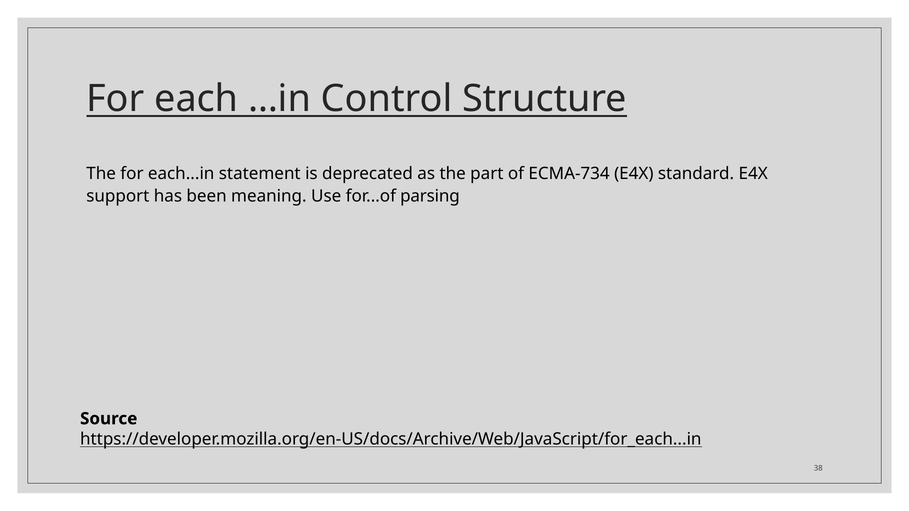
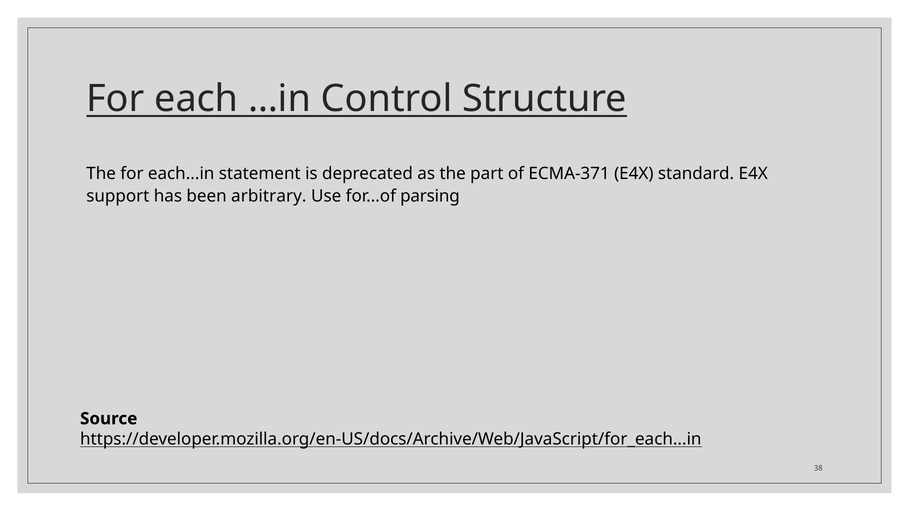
ECMA-734: ECMA-734 -> ECMA-371
meaning: meaning -> arbitrary
